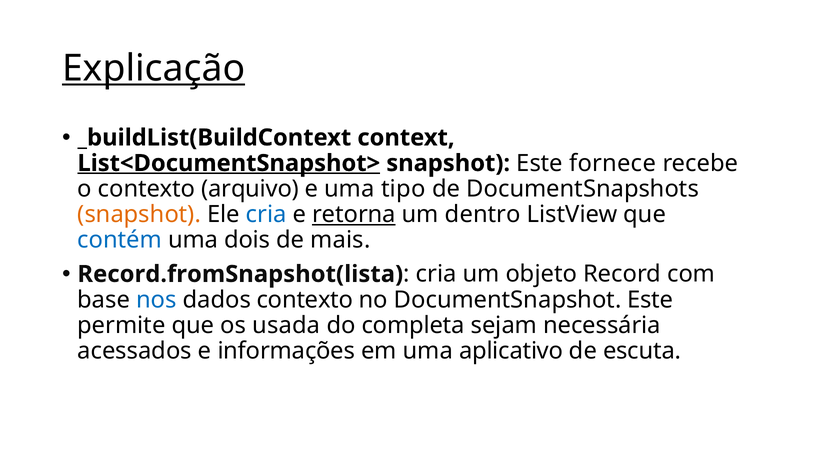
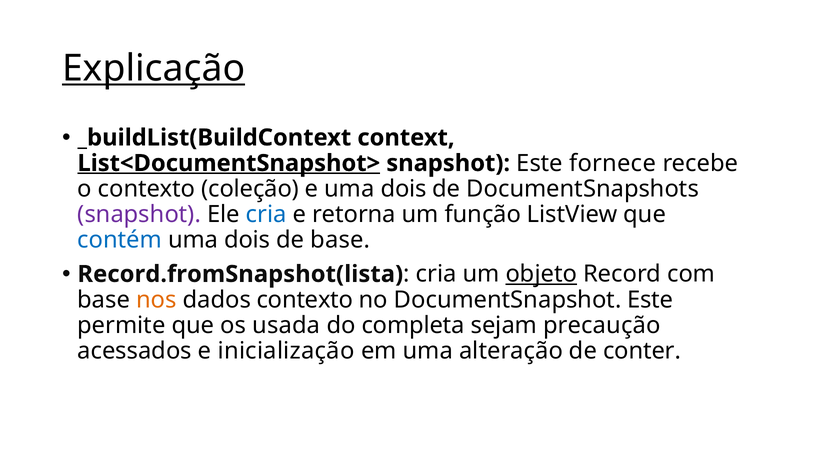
arquivo: arquivo -> coleção
e uma tipo: tipo -> dois
snapshot at (139, 215) colour: orange -> purple
retorna underline: present -> none
dentro: dentro -> função
de mais: mais -> base
objeto underline: none -> present
nos colour: blue -> orange
necessária: necessária -> precaução
informações: informações -> inicialização
aplicativo: aplicativo -> alteração
escuta: escuta -> conter
